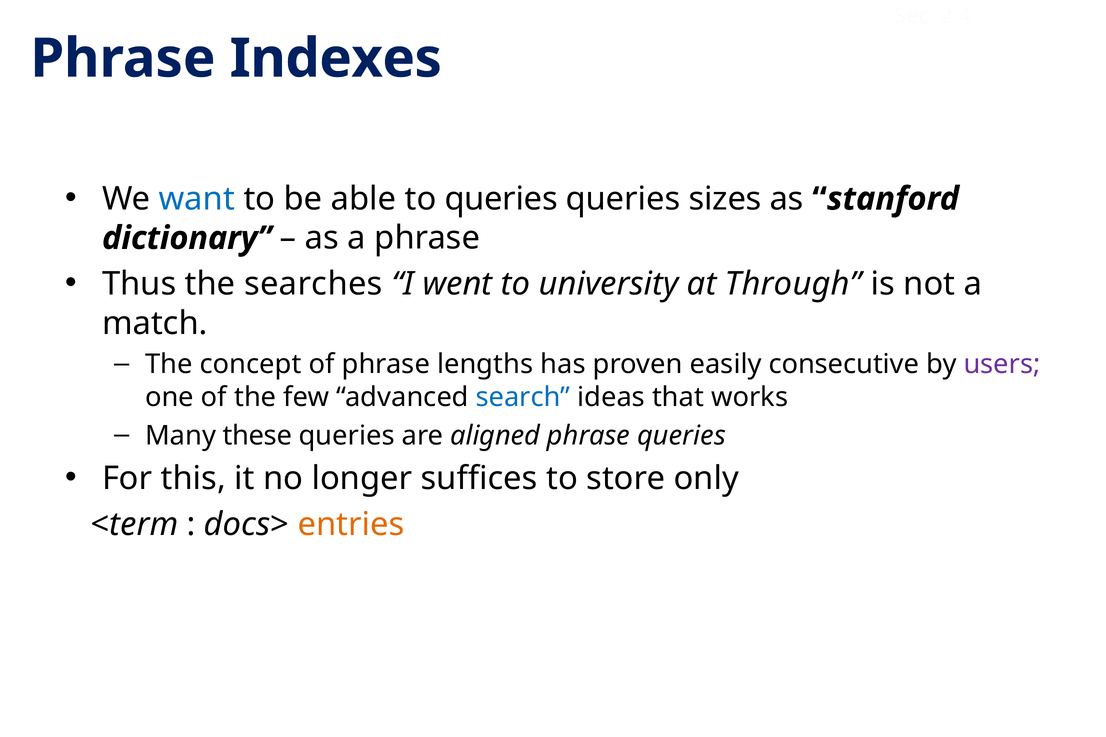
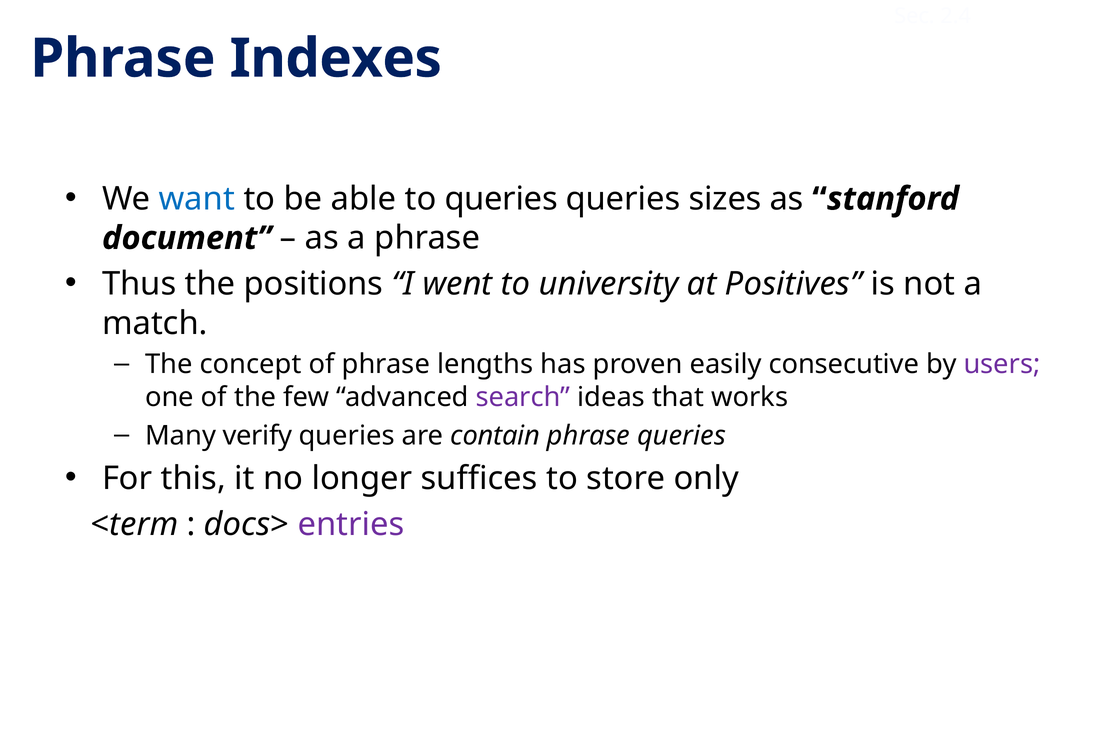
dictionary: dictionary -> document
searches: searches -> positions
Through: Through -> Positives
search colour: blue -> purple
these: these -> verify
aligned: aligned -> contain
entries colour: orange -> purple
